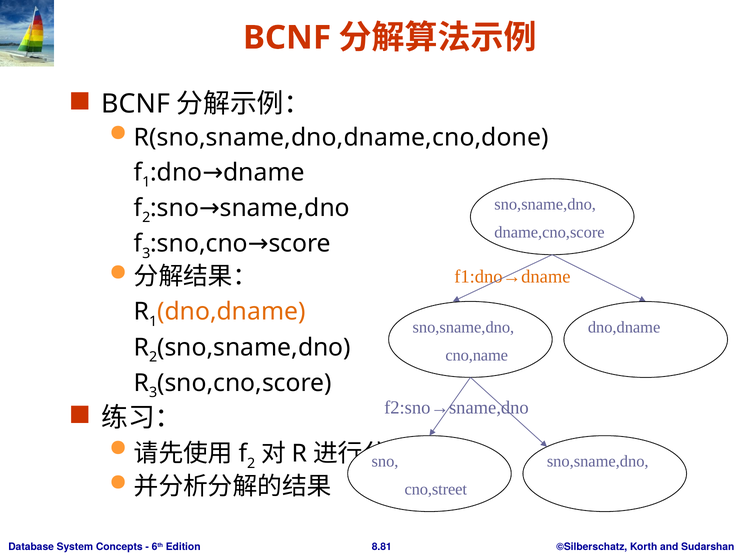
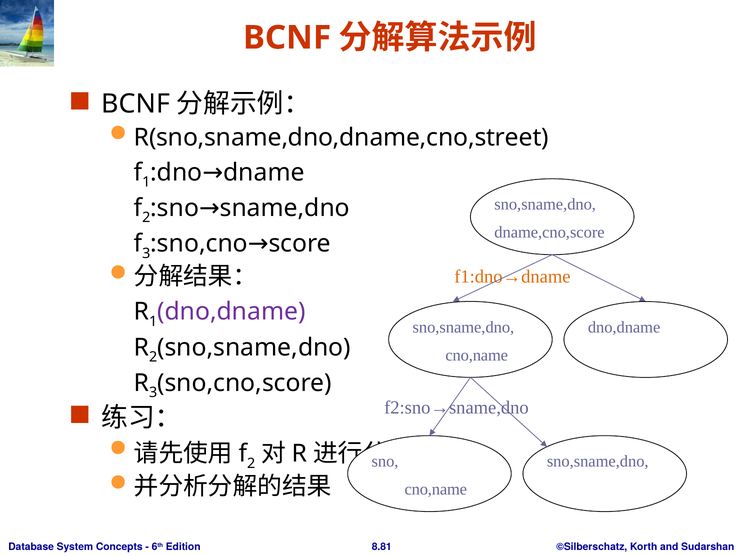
R(sno,sname,dno,dname,cno,done: R(sno,sname,dno,dname,cno,done -> R(sno,sname,dno,dname,cno,street
dno,dname at (231, 312) colour: orange -> purple
cno,street at (436, 490): cno,street -> cno,name
